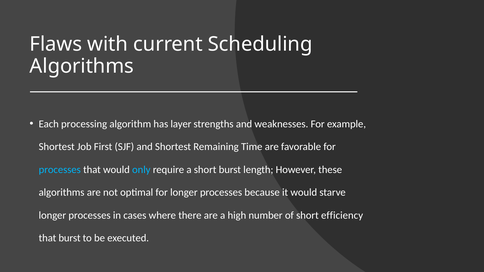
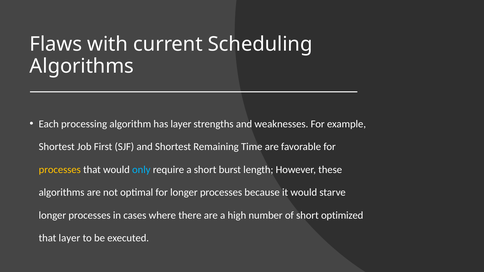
processes at (60, 170) colour: light blue -> yellow
efficiency: efficiency -> optimized
that burst: burst -> layer
